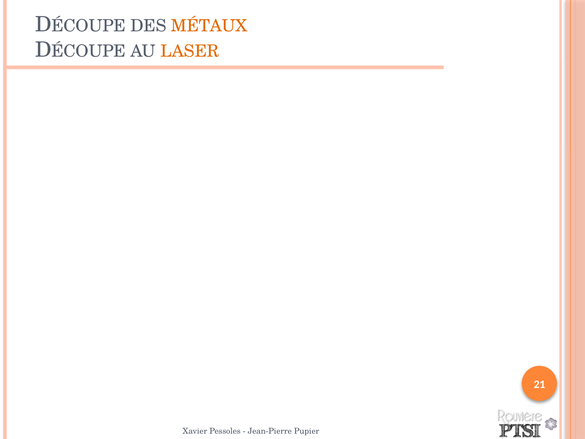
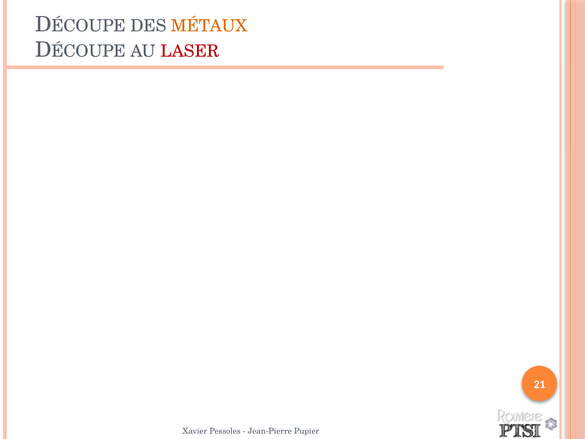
LASER colour: orange -> red
